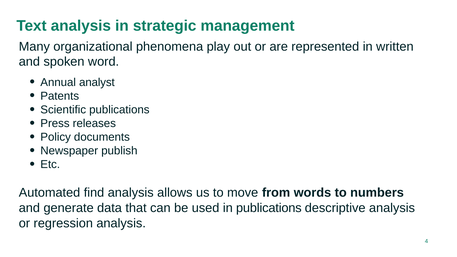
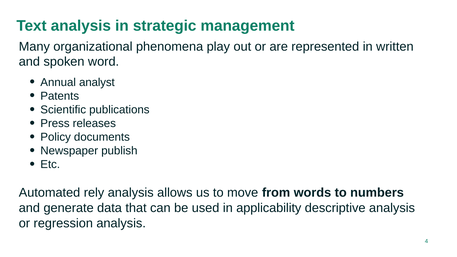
find: find -> rely
in publications: publications -> applicability
